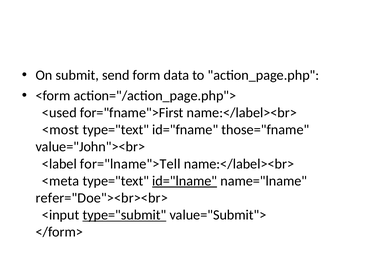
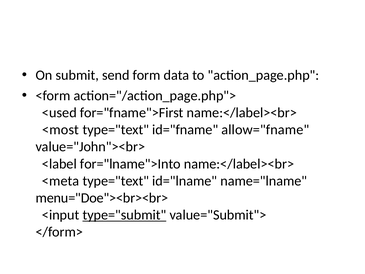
those="fname: those="fname -> allow="fname
for="lname">Tell: for="lname">Tell -> for="lname">Into
id="lname underline: present -> none
refer="Doe"><br><br>: refer="Doe"><br><br> -> menu="Doe"><br><br>
